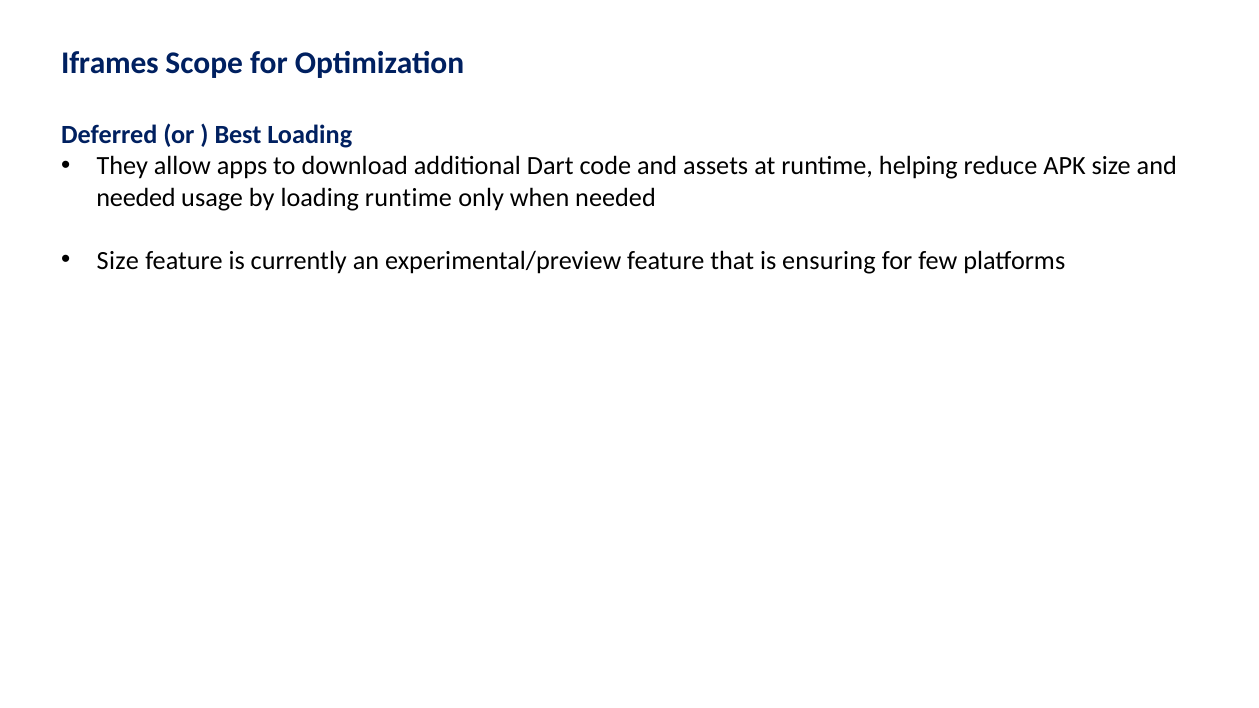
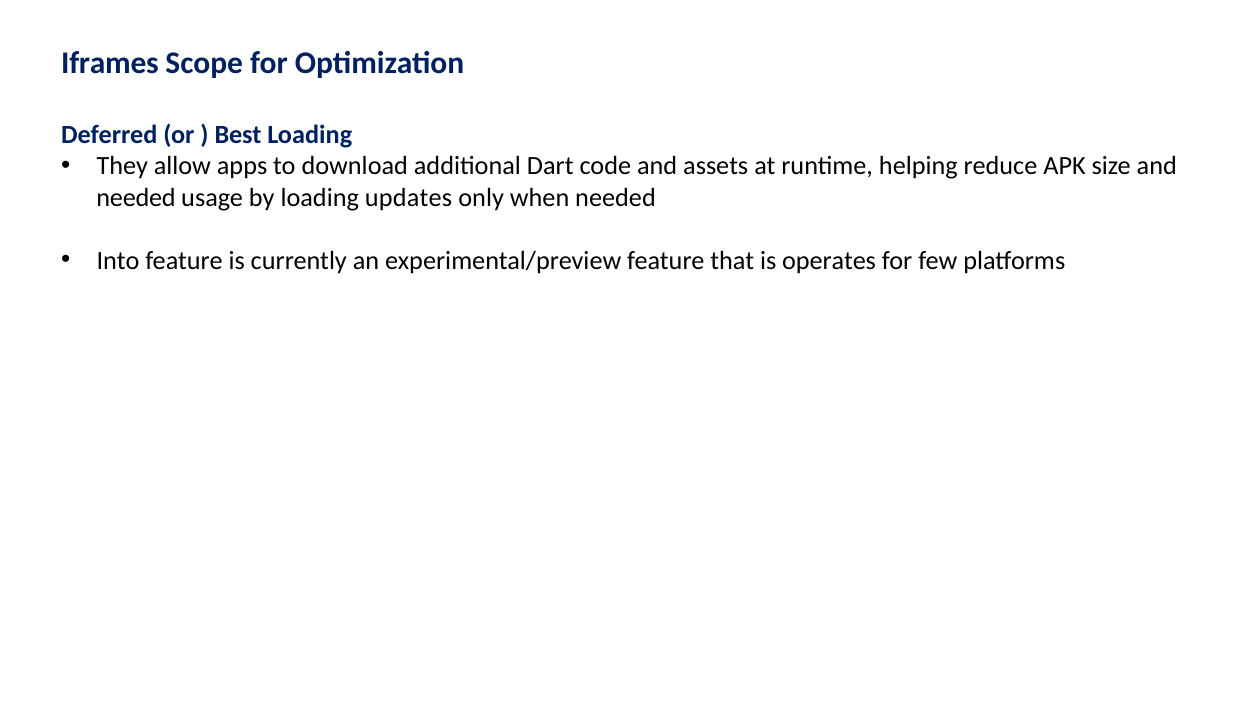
loading runtime: runtime -> updates
Size at (118, 261): Size -> Into
ensuring: ensuring -> operates
